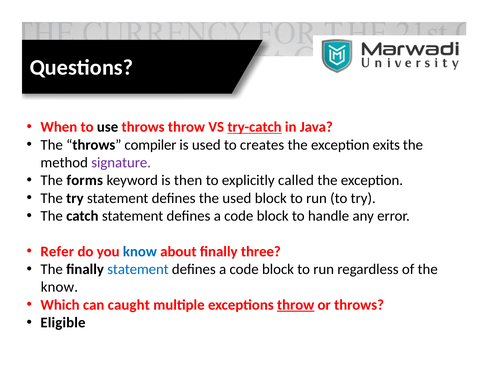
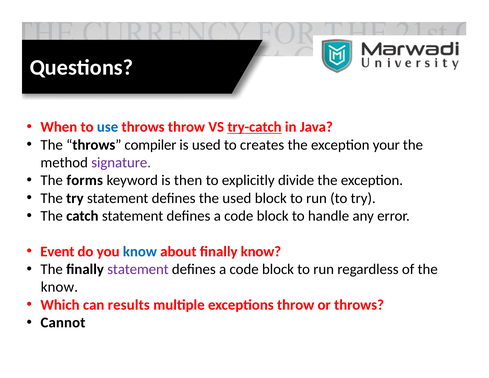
use colour: black -> blue
exits: exits -> your
called: called -> divide
Refer: Refer -> Event
finally three: three -> know
statement at (138, 269) colour: blue -> purple
caught: caught -> results
throw at (296, 305) underline: present -> none
Eligible: Eligible -> Cannot
